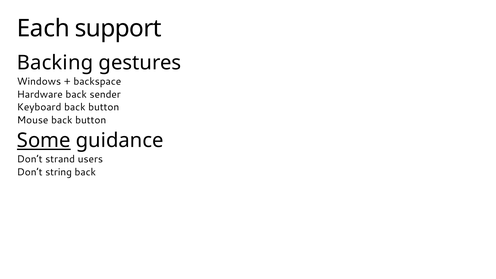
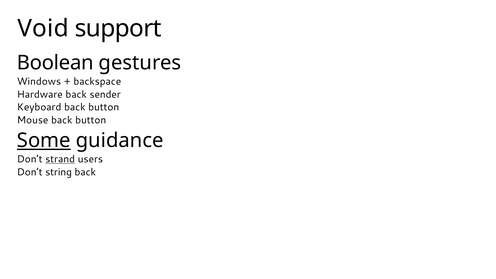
Each: Each -> Void
Backing: Backing -> Boolean
strand underline: none -> present
